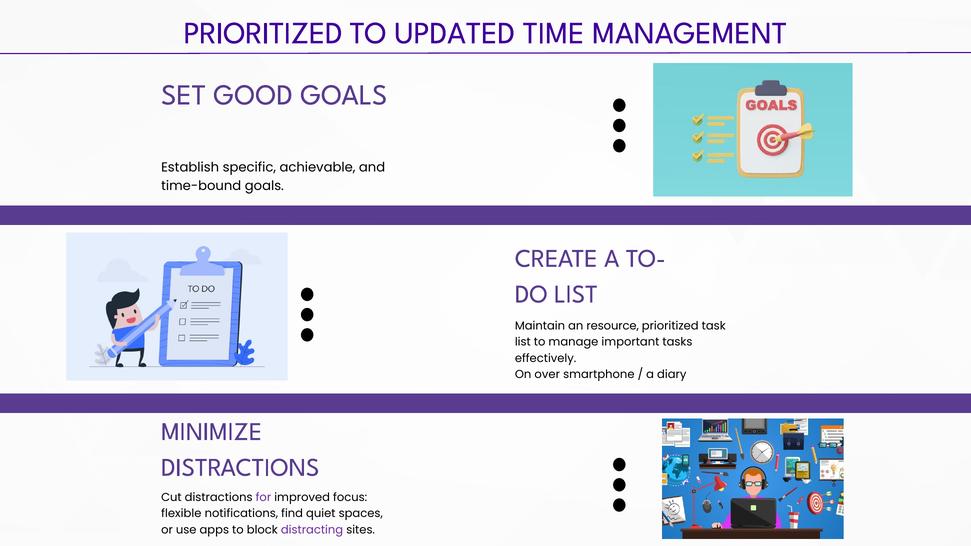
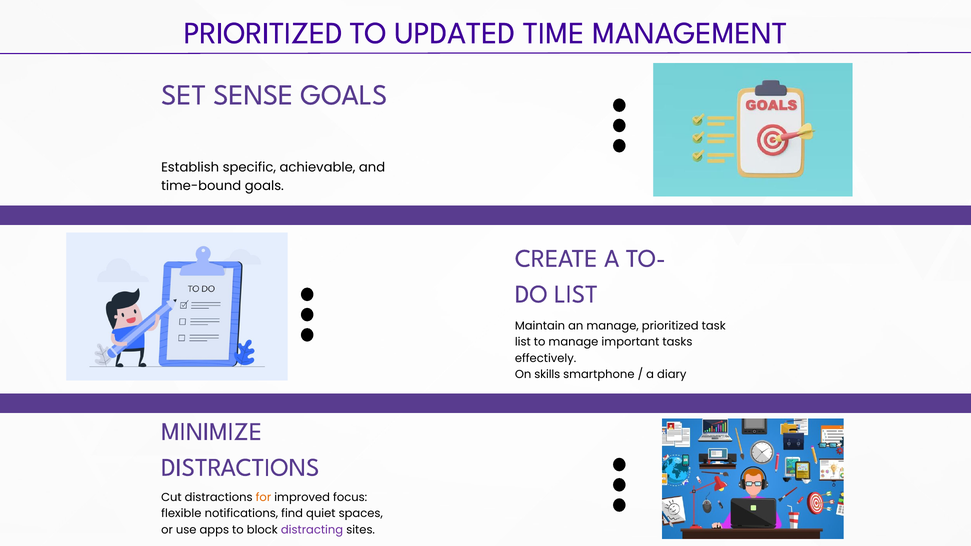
GOOD: GOOD -> SENSE
an resource: resource -> manage
over: over -> skills
for colour: purple -> orange
